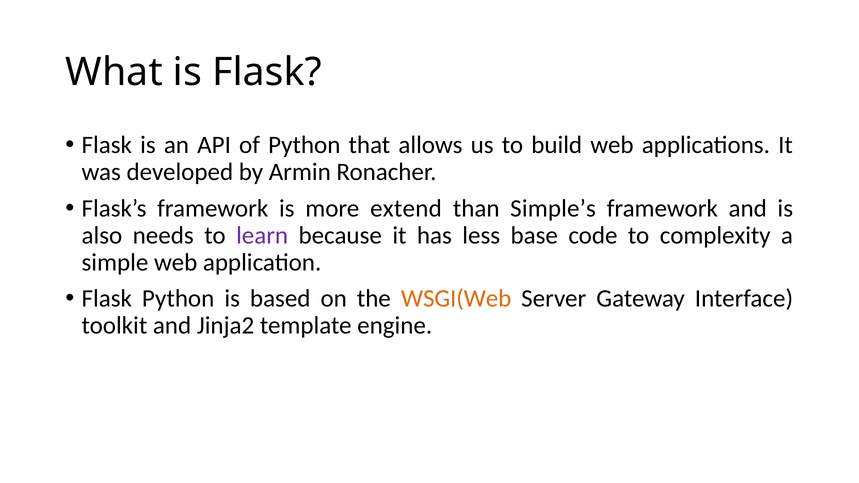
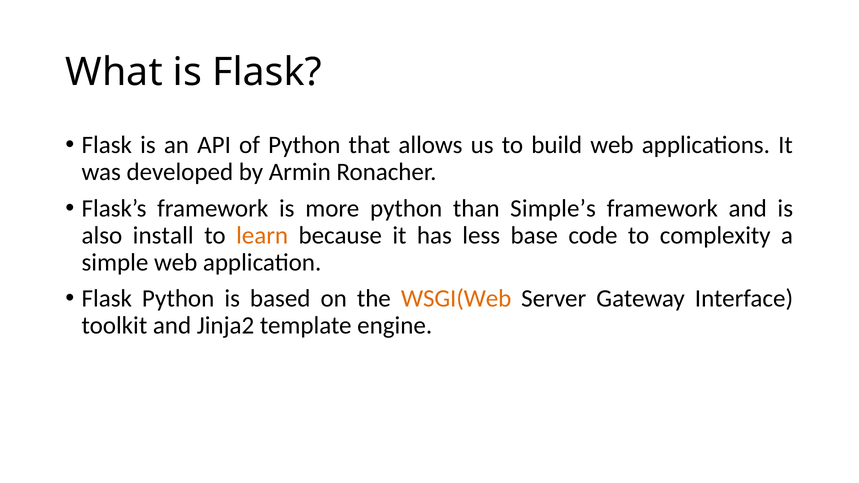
more extend: extend -> python
needs: needs -> install
learn colour: purple -> orange
